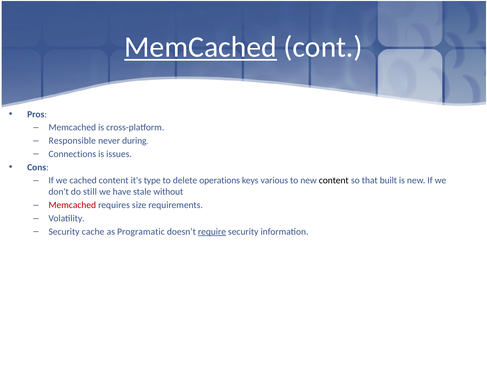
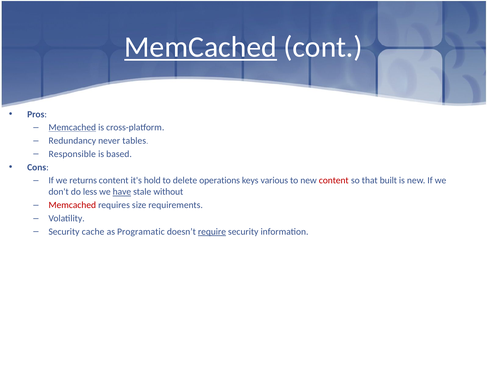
Memcached at (72, 128) underline: none -> present
Responsible: Responsible -> Redundancy
during: during -> tables
Connections: Connections -> Responsible
issues: issues -> based
cached: cached -> returns
type: type -> hold
content at (334, 181) colour: black -> red
still: still -> less
have underline: none -> present
